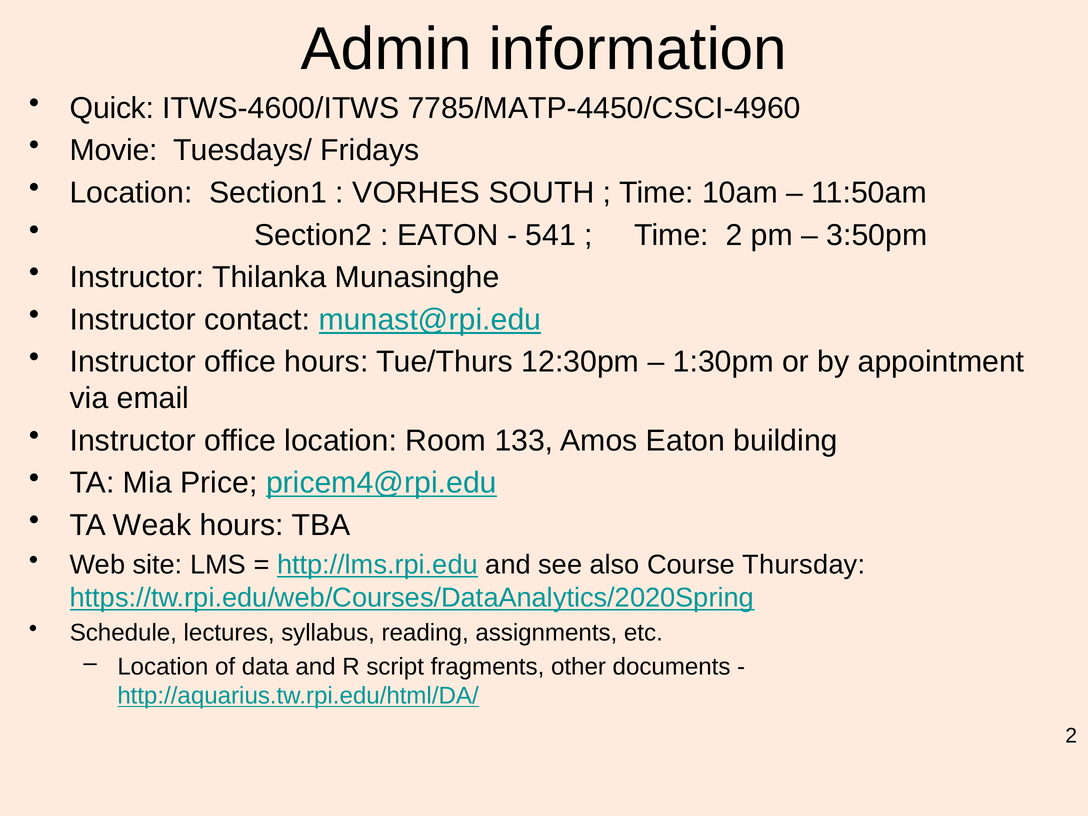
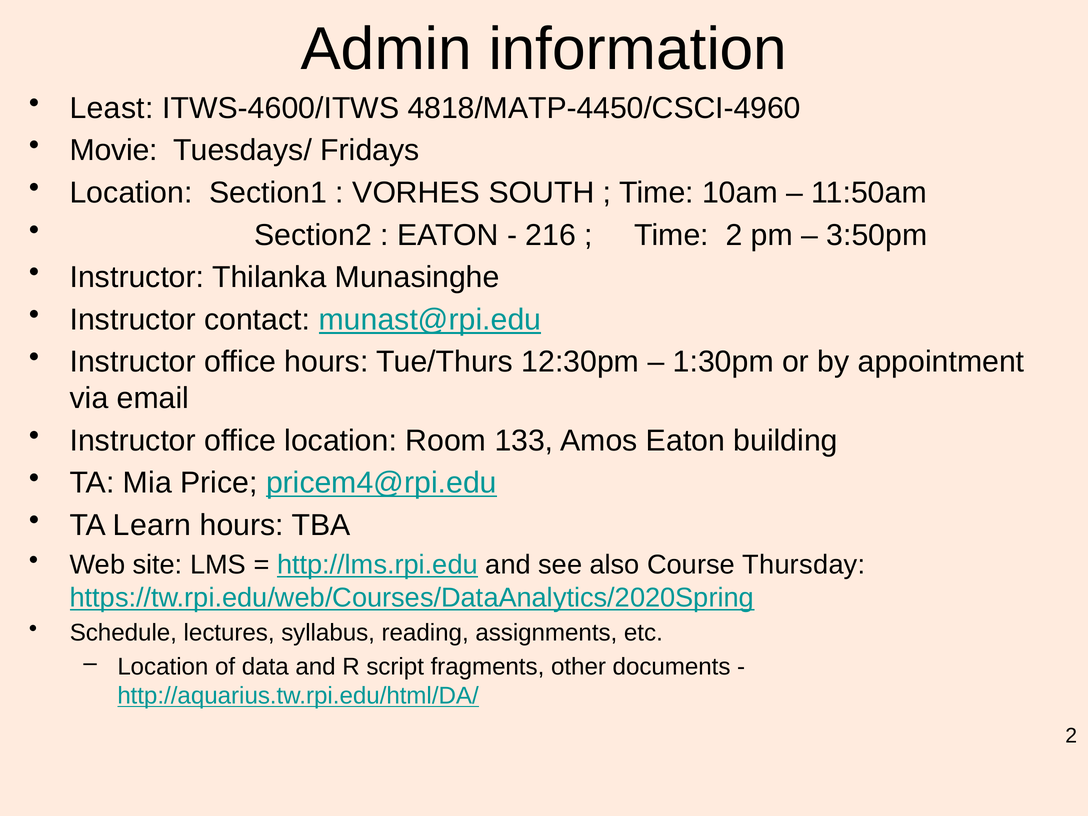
Quick: Quick -> Least
7785/MATP-4450/CSCI-4960: 7785/MATP-4450/CSCI-4960 -> 4818/MATP-4450/CSCI-4960
541: 541 -> 216
Weak: Weak -> Learn
